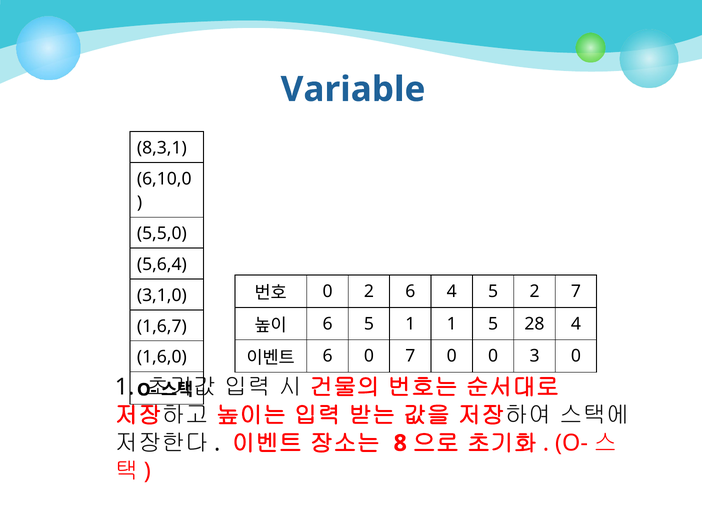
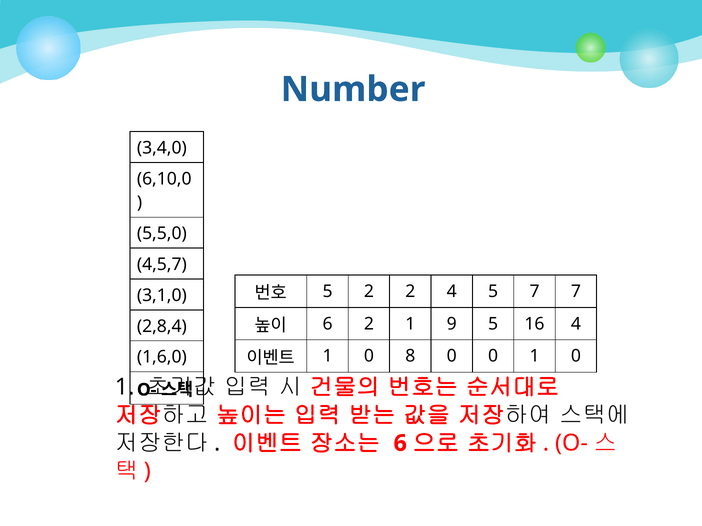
Variable: Variable -> Number
8,3,1: 8,3,1 -> 3,4,0
5,6,4: 5,6,4 -> 4,5,7
0 at (328, 292): 0 -> 5
2 6: 6 -> 2
5 2: 2 -> 7
6 5: 5 -> 2
1 1: 1 -> 9
28: 28 -> 16
1,6,7: 1,6,7 -> 2,8,4
6 at (328, 357): 6 -> 1
0 7: 7 -> 8
0 3: 3 -> 1
8 at (400, 444): 8 -> 6
